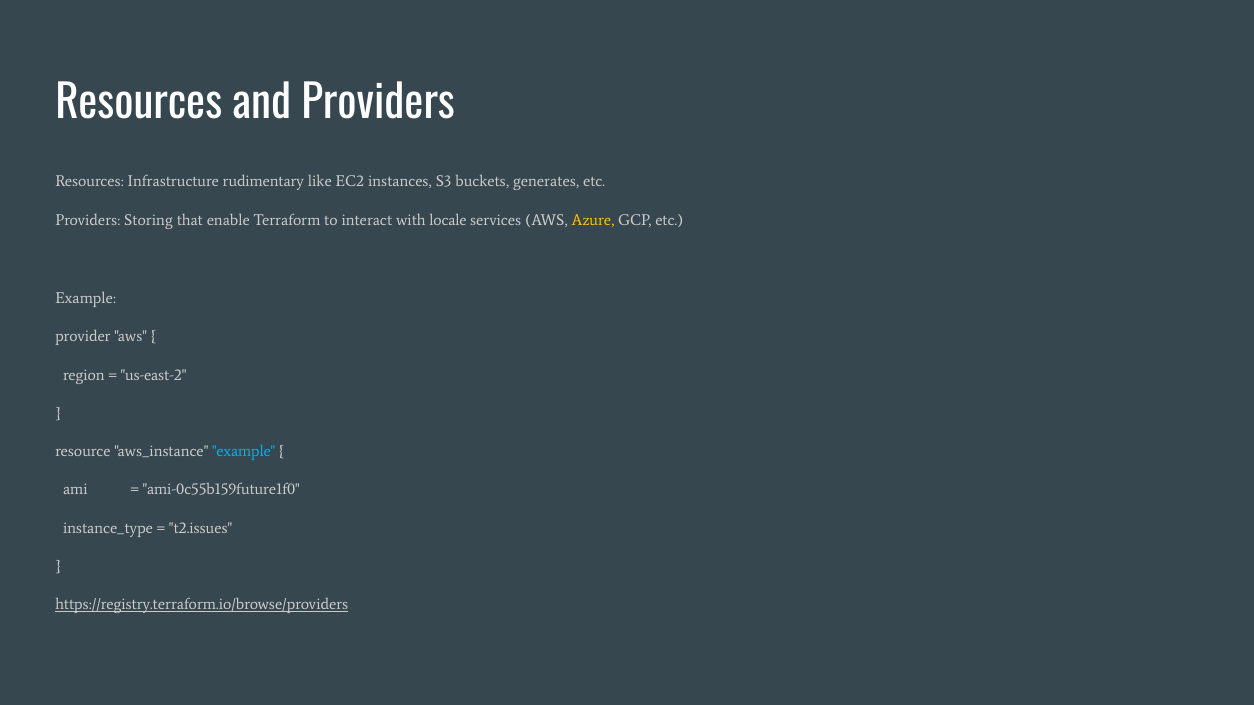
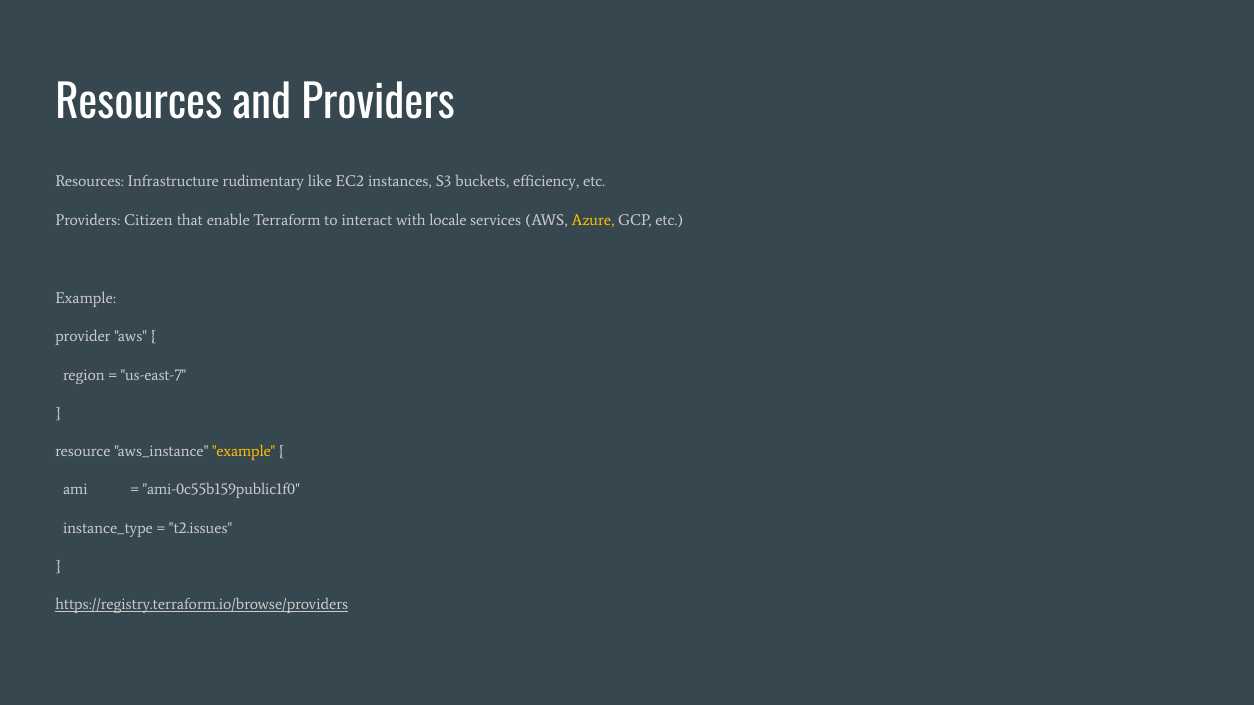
generates: generates -> efficiency
Storing: Storing -> Citizen
us-east-2: us-east-2 -> us-east-7
example at (244, 452) colour: light blue -> yellow
ami-0c55b159future1f0: ami-0c55b159future1f0 -> ami-0c55b159public1f0
